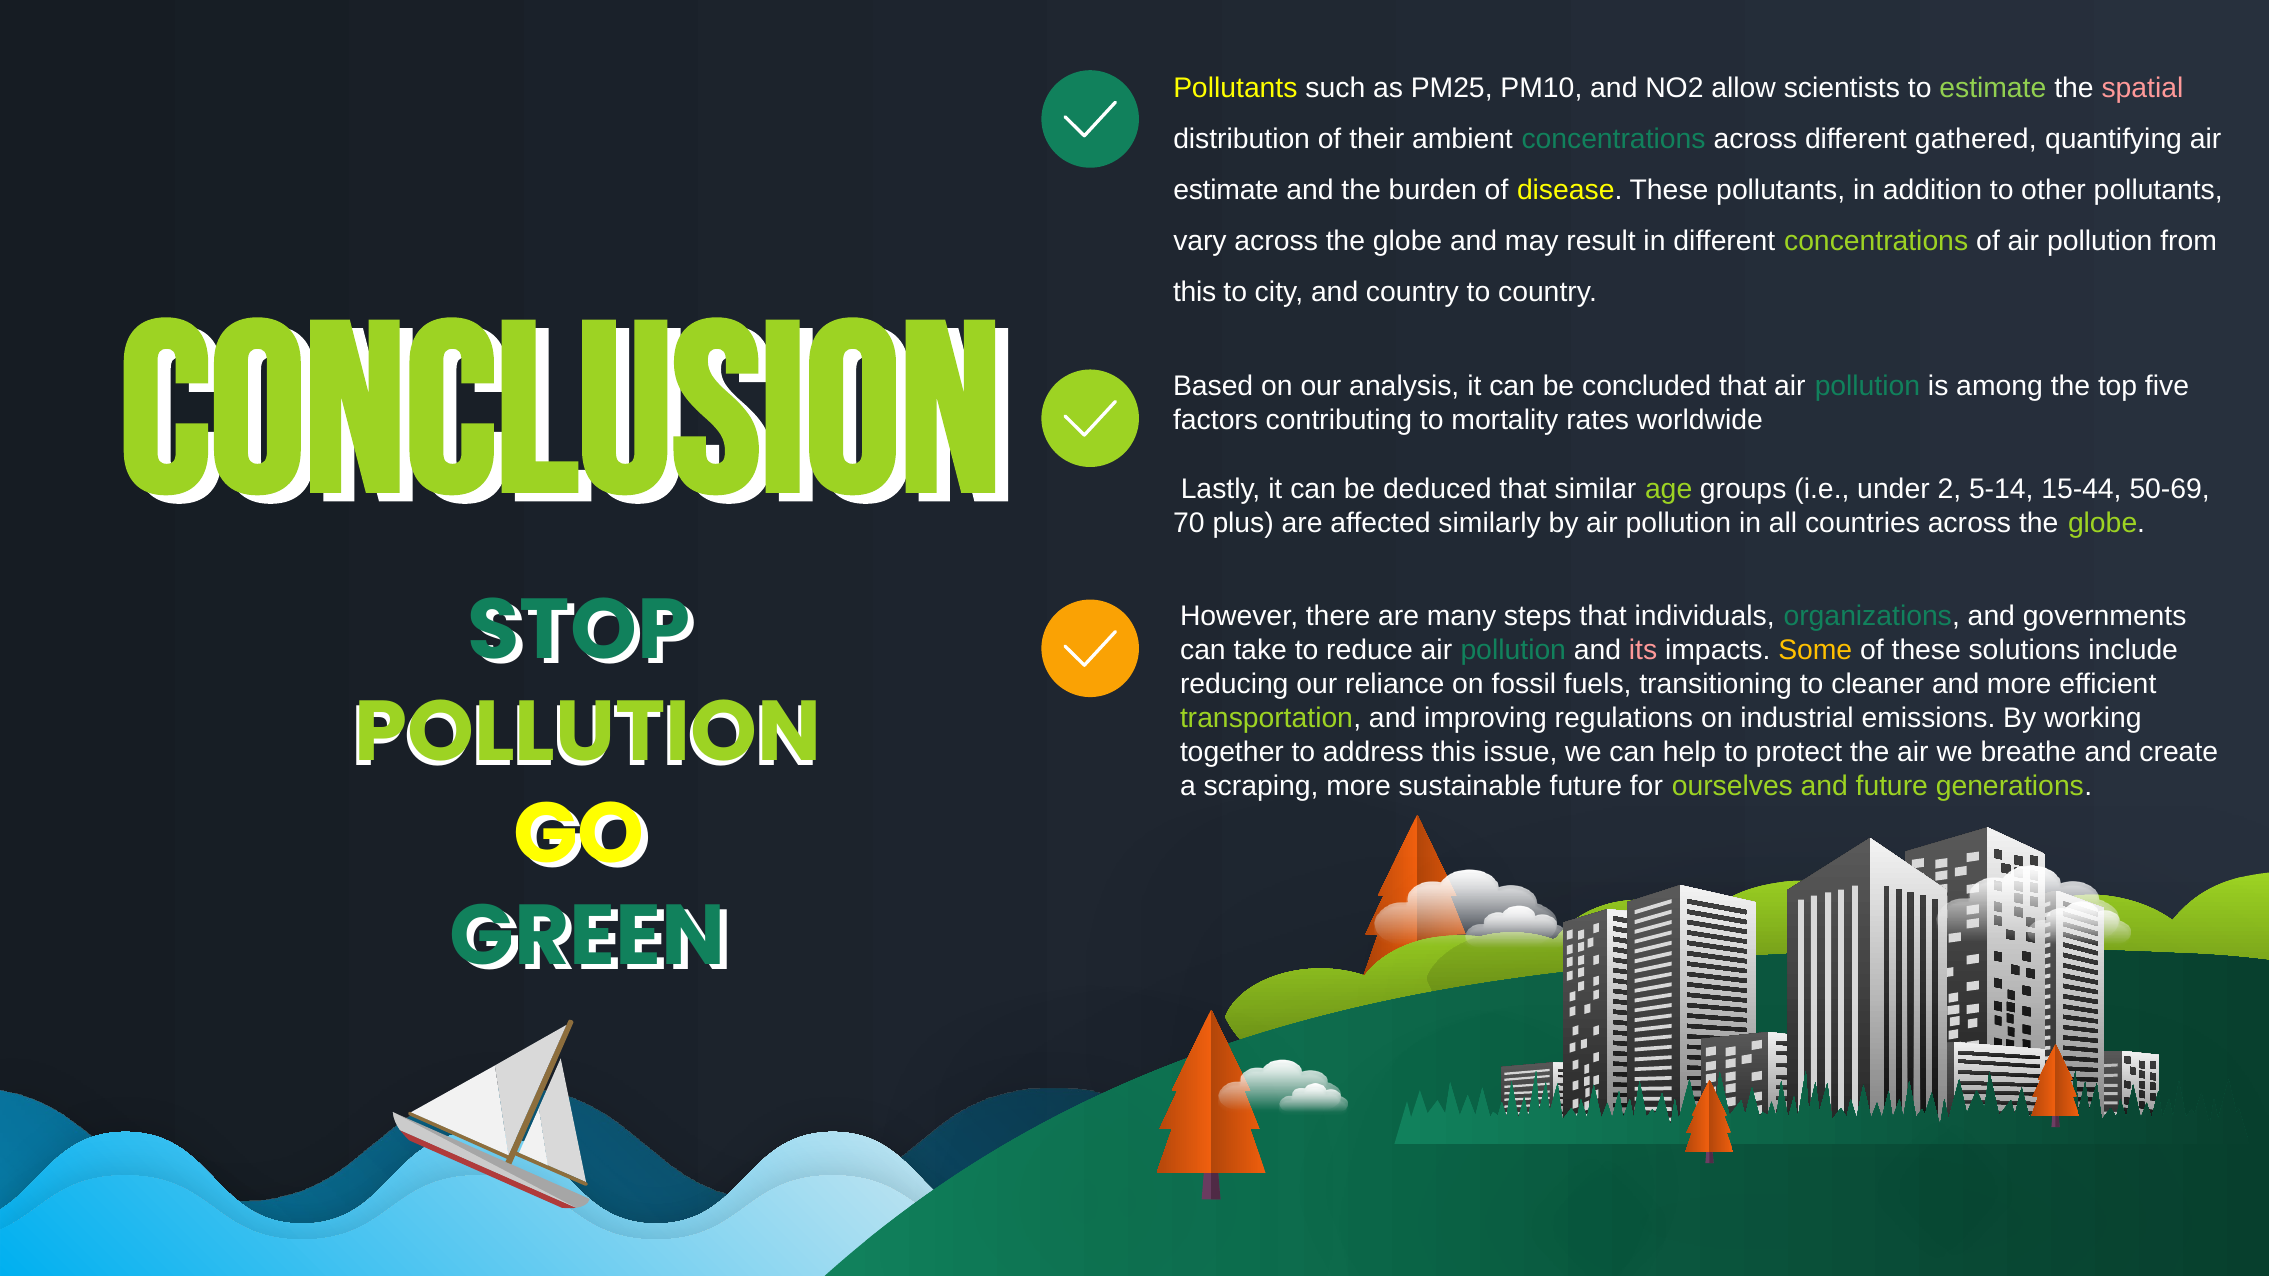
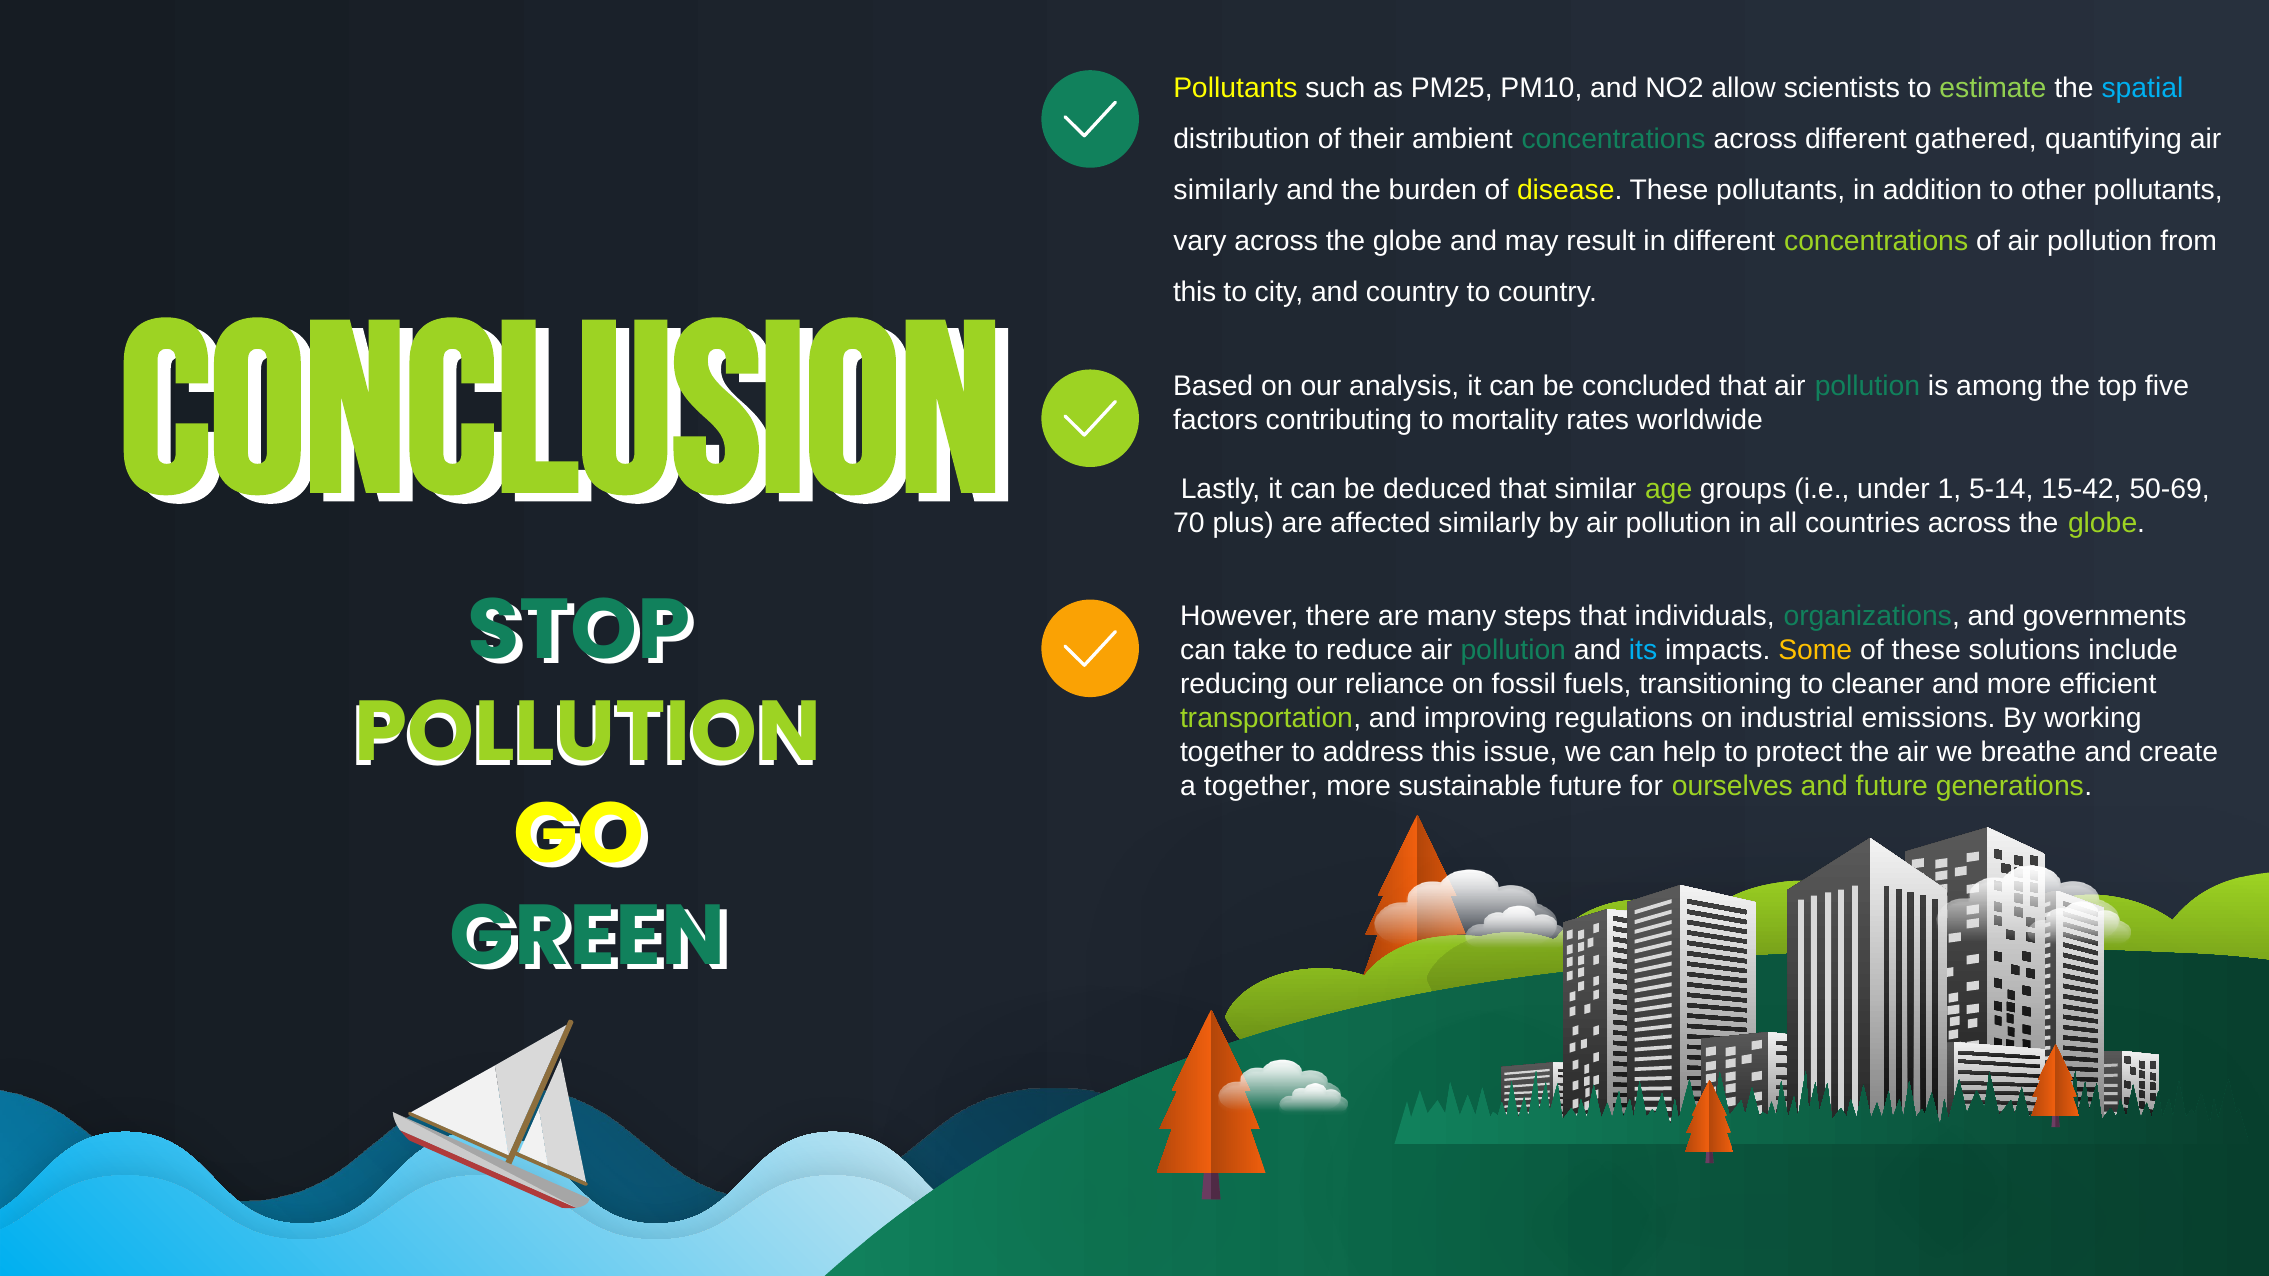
spatial colour: pink -> light blue
estimate at (1226, 190): estimate -> similarly
2: 2 -> 1
15-44: 15-44 -> 15-42
its colour: pink -> light blue
a scraping: scraping -> together
